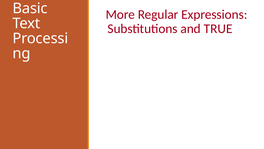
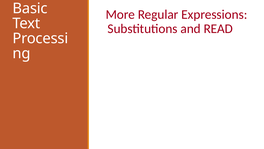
TRUE: TRUE -> READ
